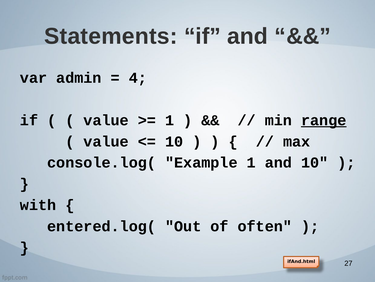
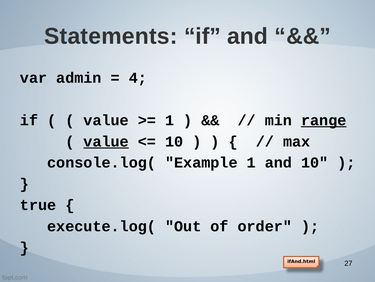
value at (106, 141) underline: none -> present
with: with -> true
entered.log(: entered.log( -> execute.log(
often: often -> order
